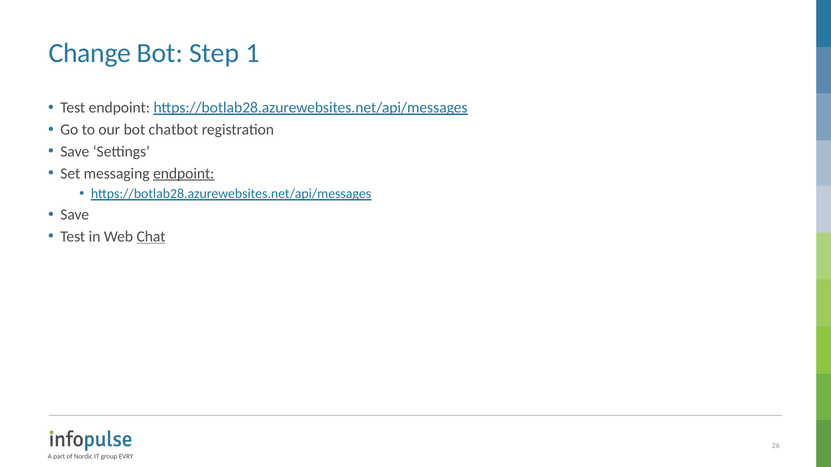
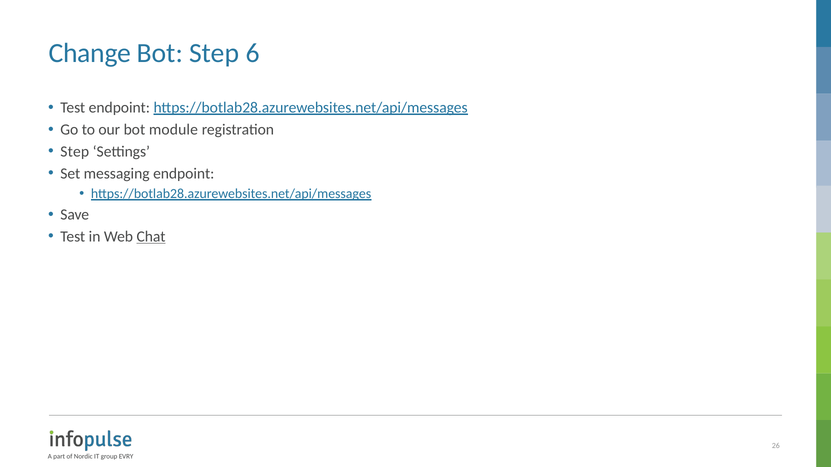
1: 1 -> 6
chatbot: chatbot -> module
Save at (75, 152): Save -> Step
endpoint at (184, 174) underline: present -> none
